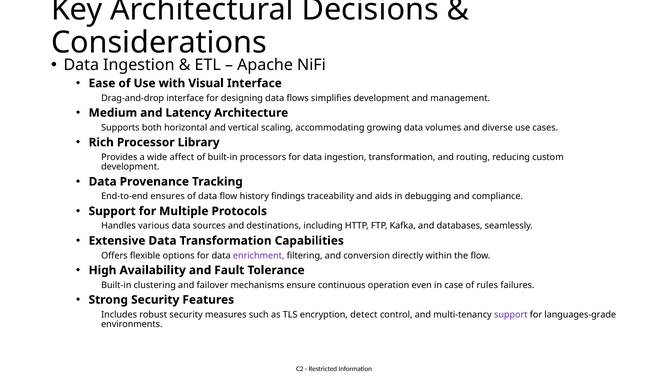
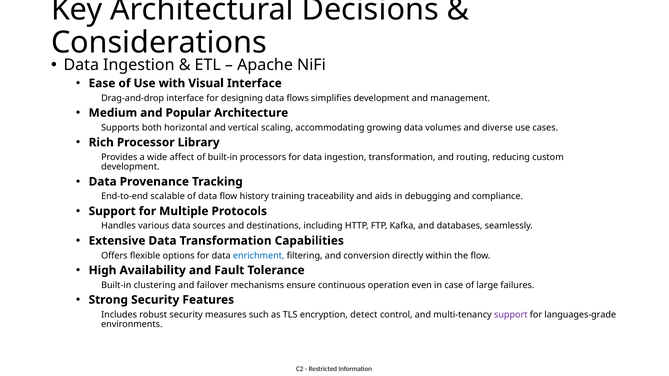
Latency: Latency -> Popular
ensures: ensures -> scalable
findings: findings -> training
enrichment colour: purple -> blue
rules: rules -> large
